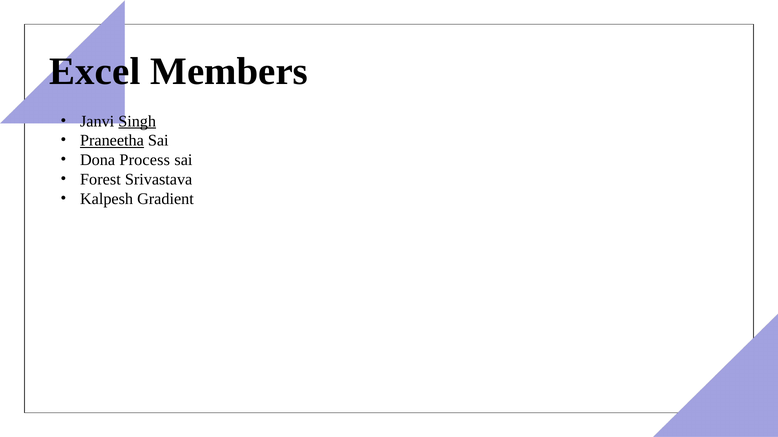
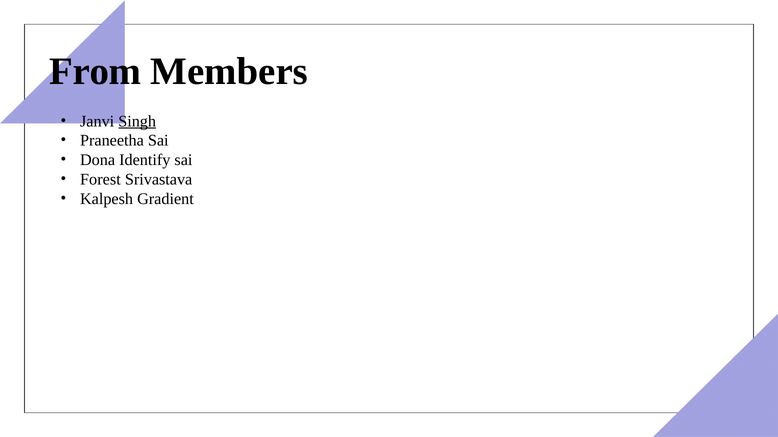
Excel: Excel -> From
Praneetha underline: present -> none
Process: Process -> Identify
